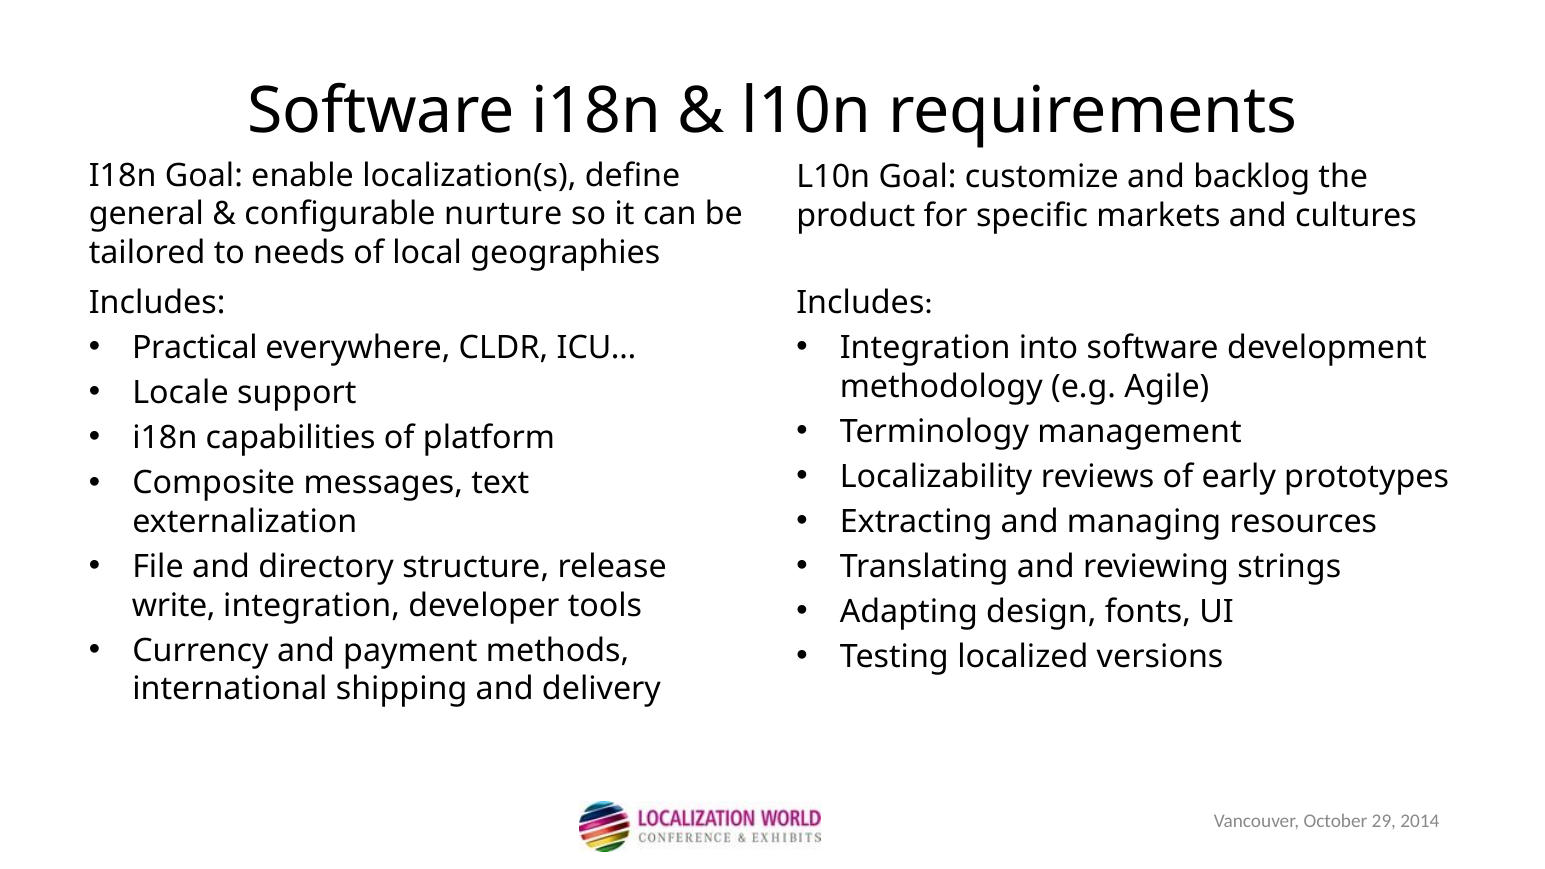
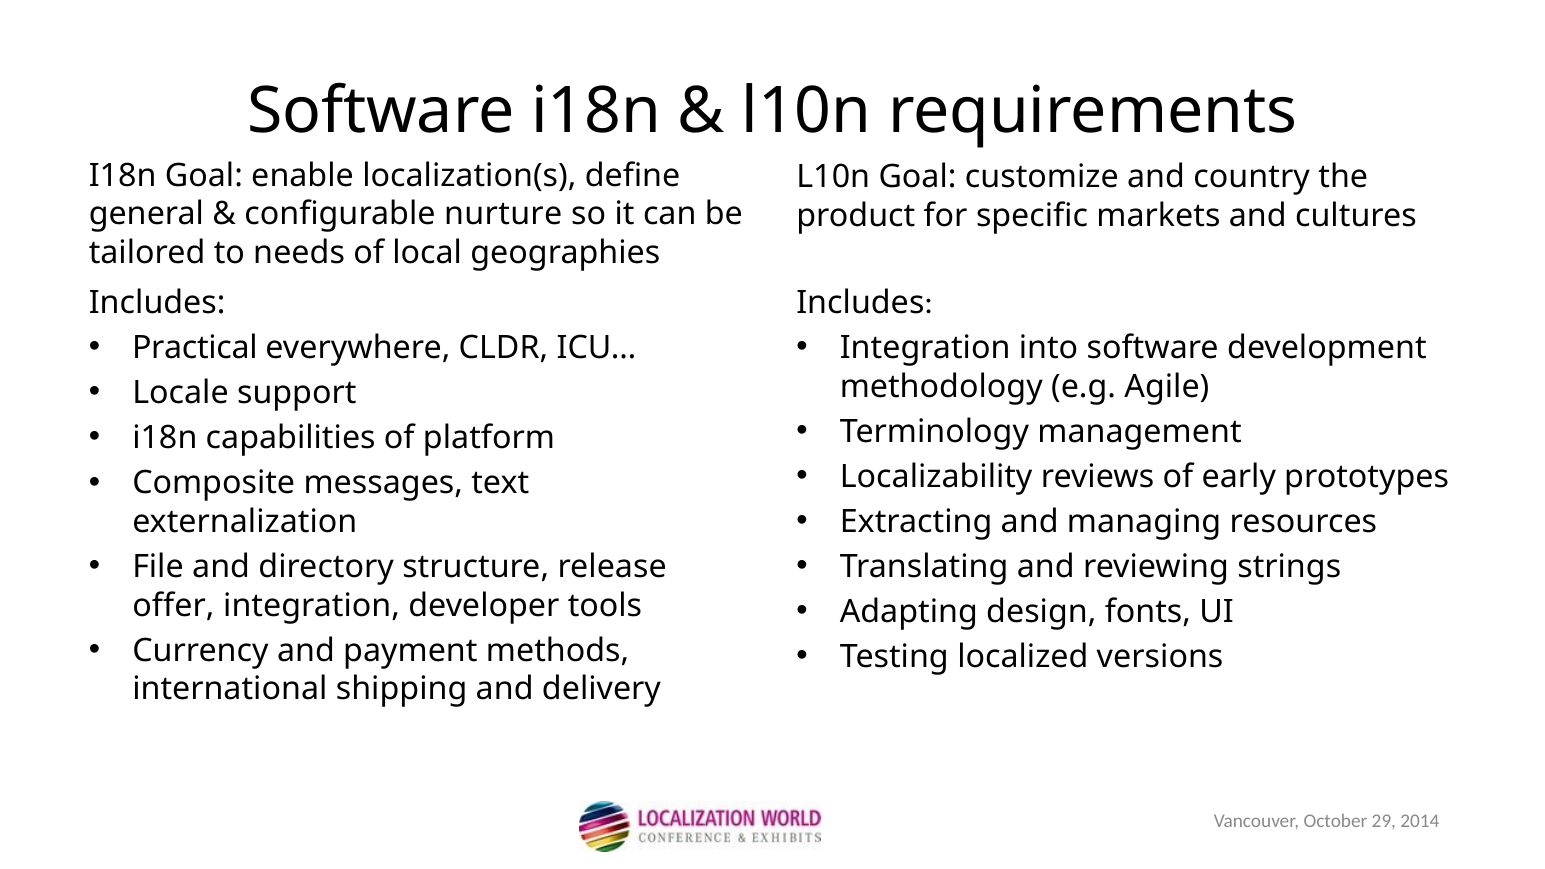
backlog: backlog -> country
write: write -> offer
